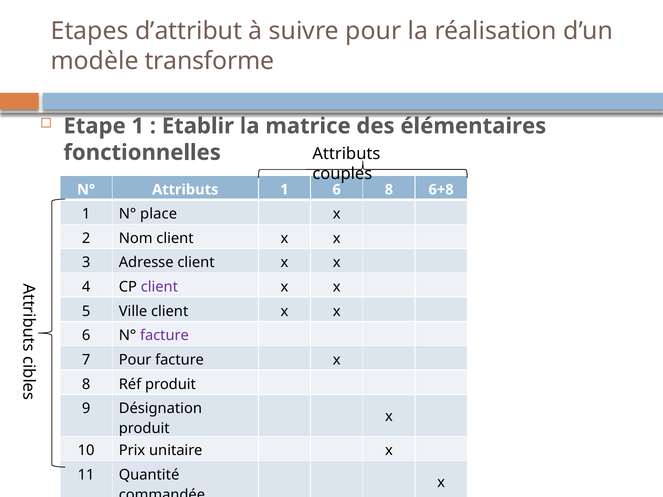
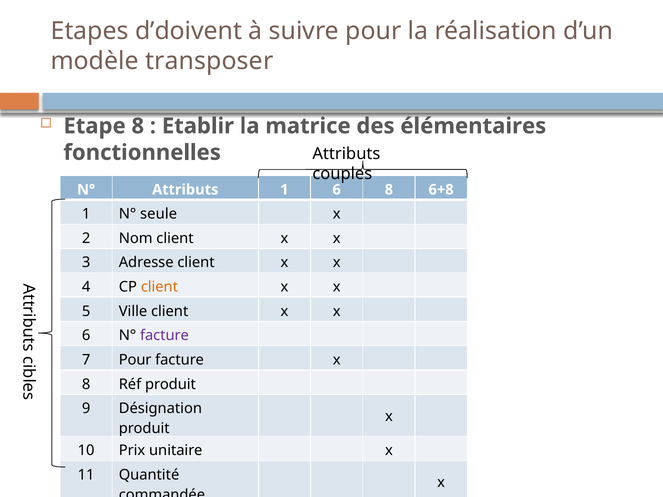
d’attribut: d’attribut -> d’doivent
transforme: transforme -> transposer
Etape 1: 1 -> 8
place: place -> seule
client at (159, 287) colour: purple -> orange
